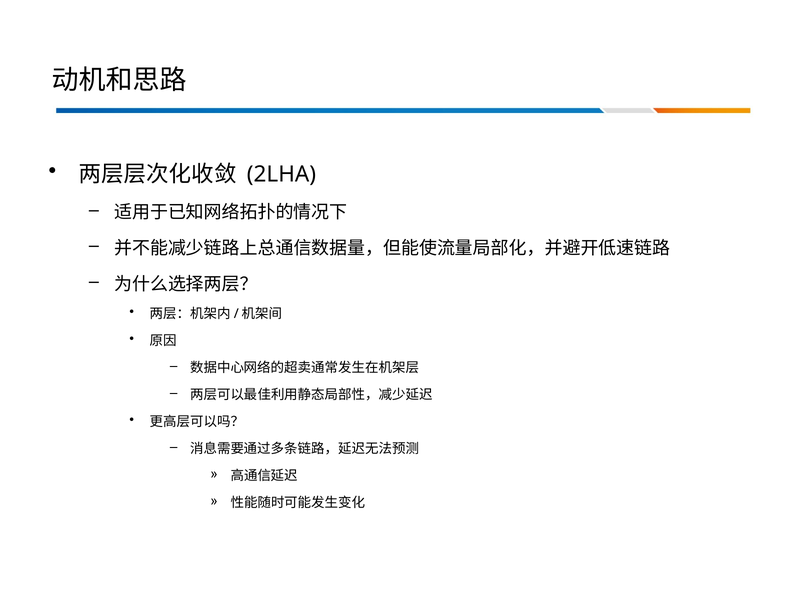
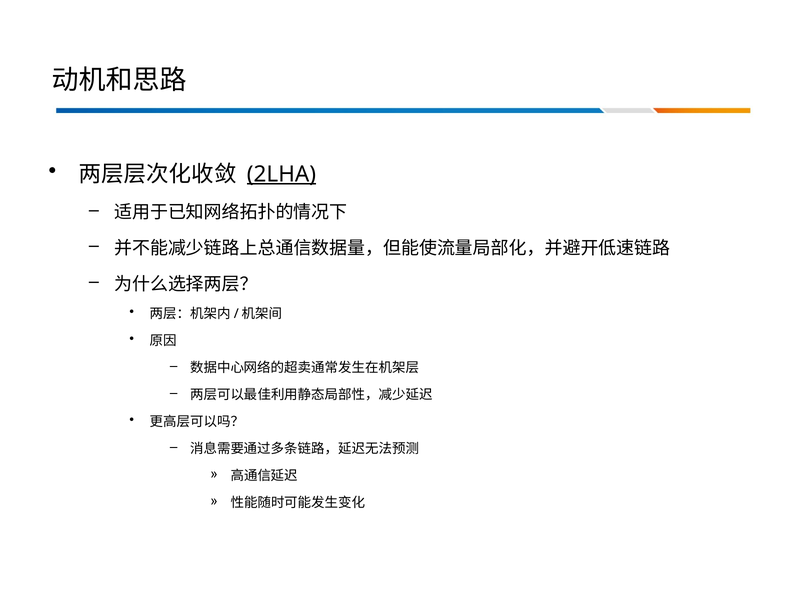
2LHA underline: none -> present
